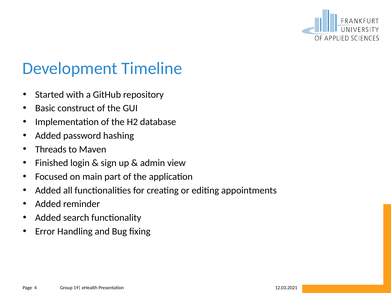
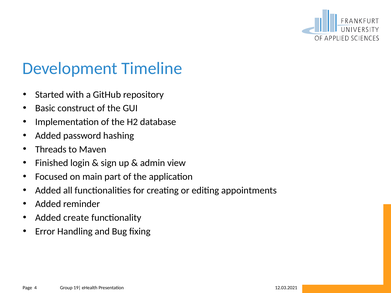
search: search -> create
